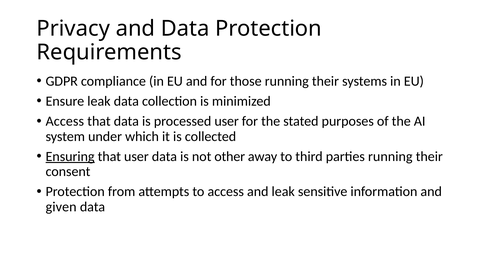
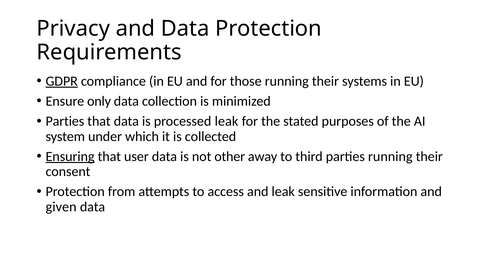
GDPR underline: none -> present
Ensure leak: leak -> only
Access at (65, 121): Access -> Parties
processed user: user -> leak
